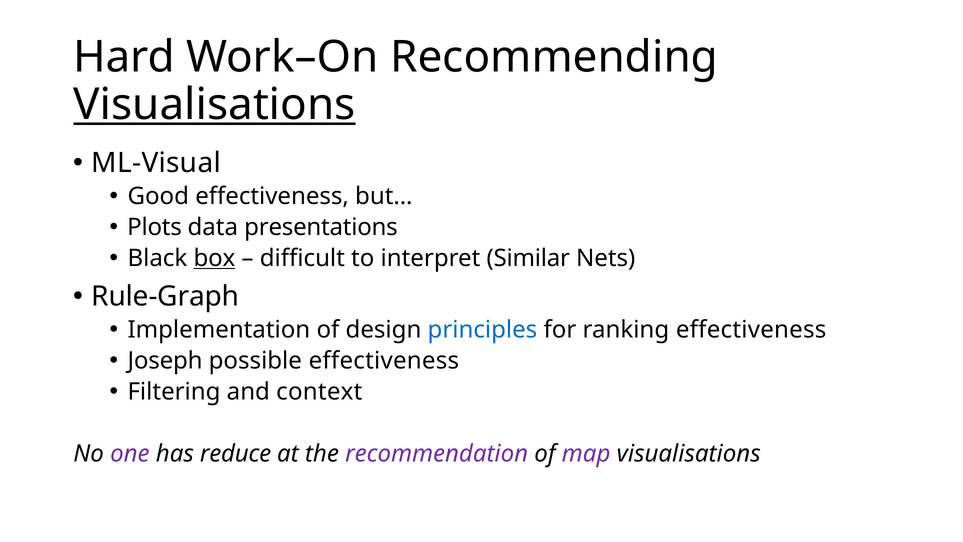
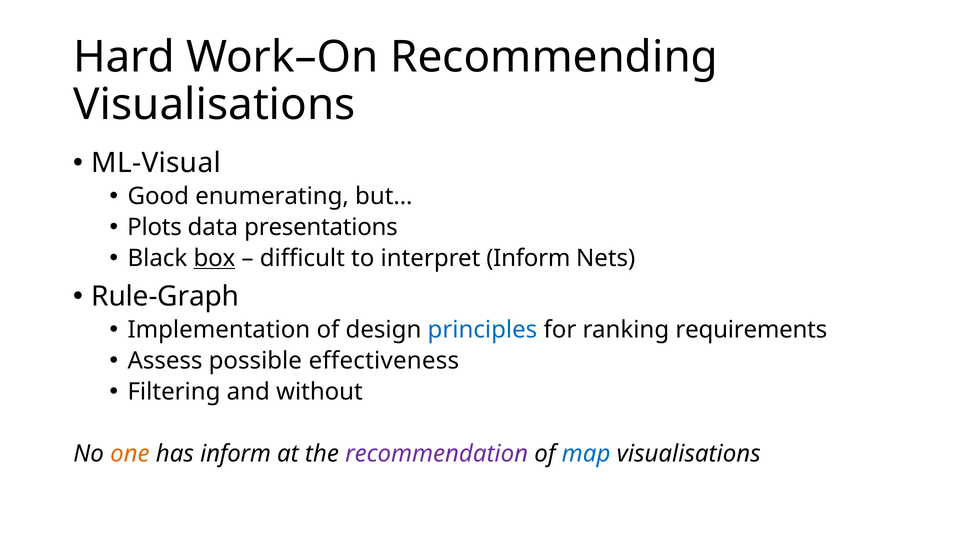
Visualisations at (214, 105) underline: present -> none
Good effectiveness: effectiveness -> enumerating
interpret Similar: Similar -> Inform
ranking effectiveness: effectiveness -> requirements
Joseph: Joseph -> Assess
context: context -> without
one colour: purple -> orange
has reduce: reduce -> inform
map colour: purple -> blue
